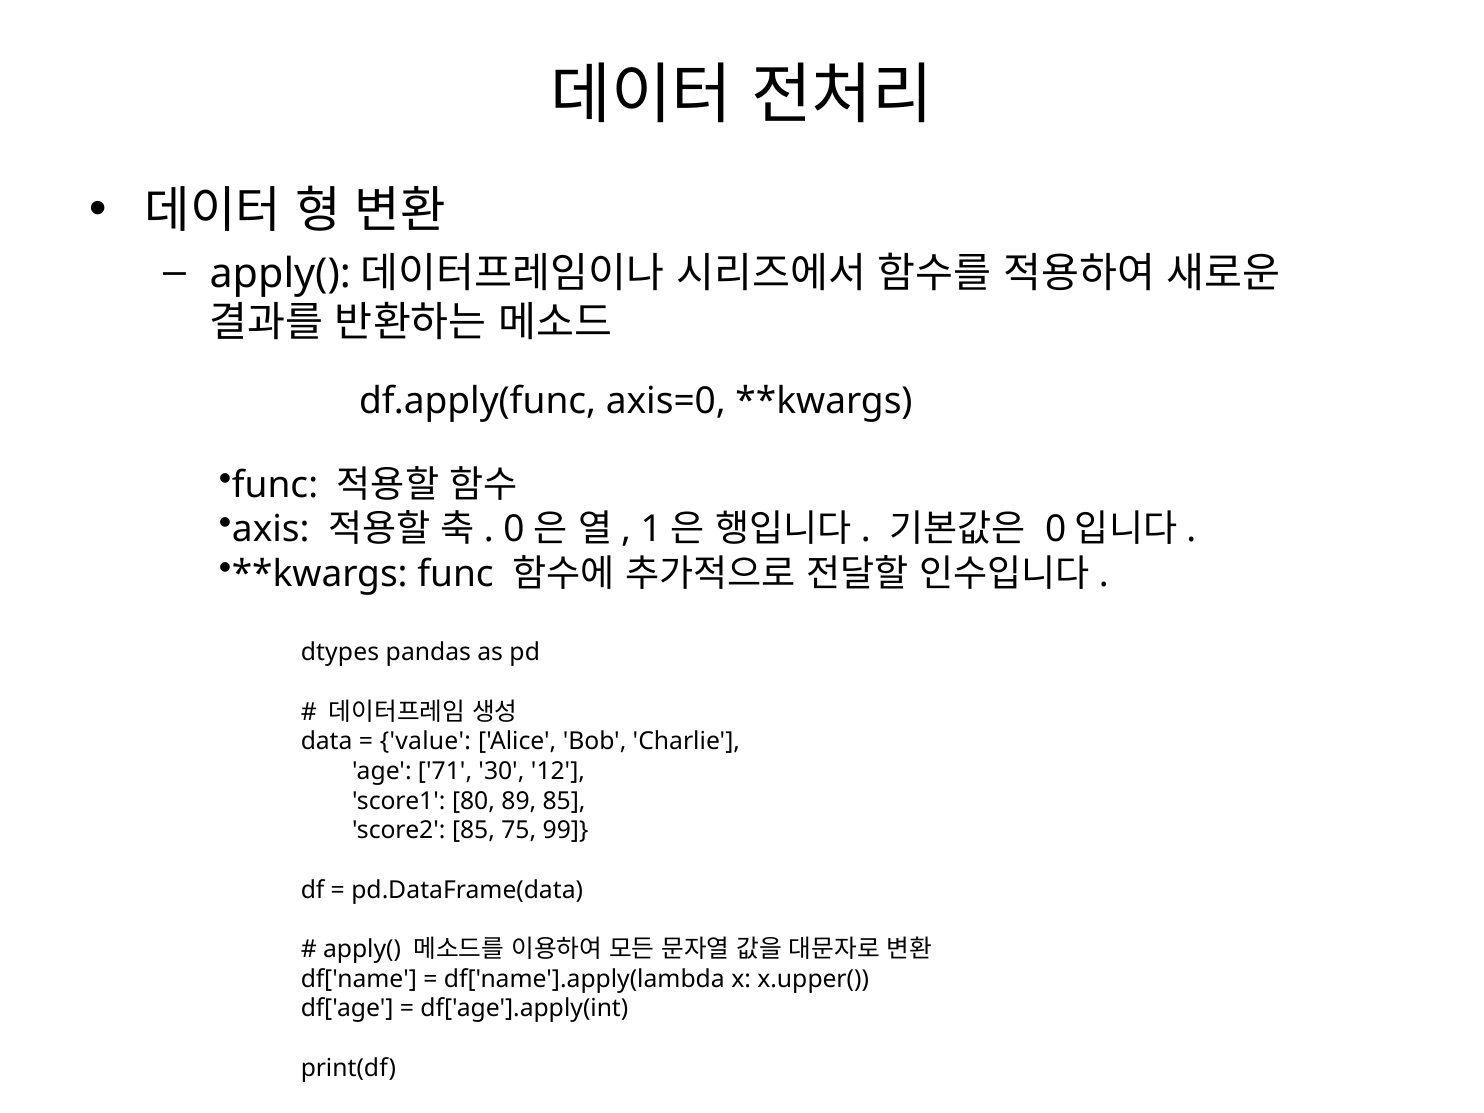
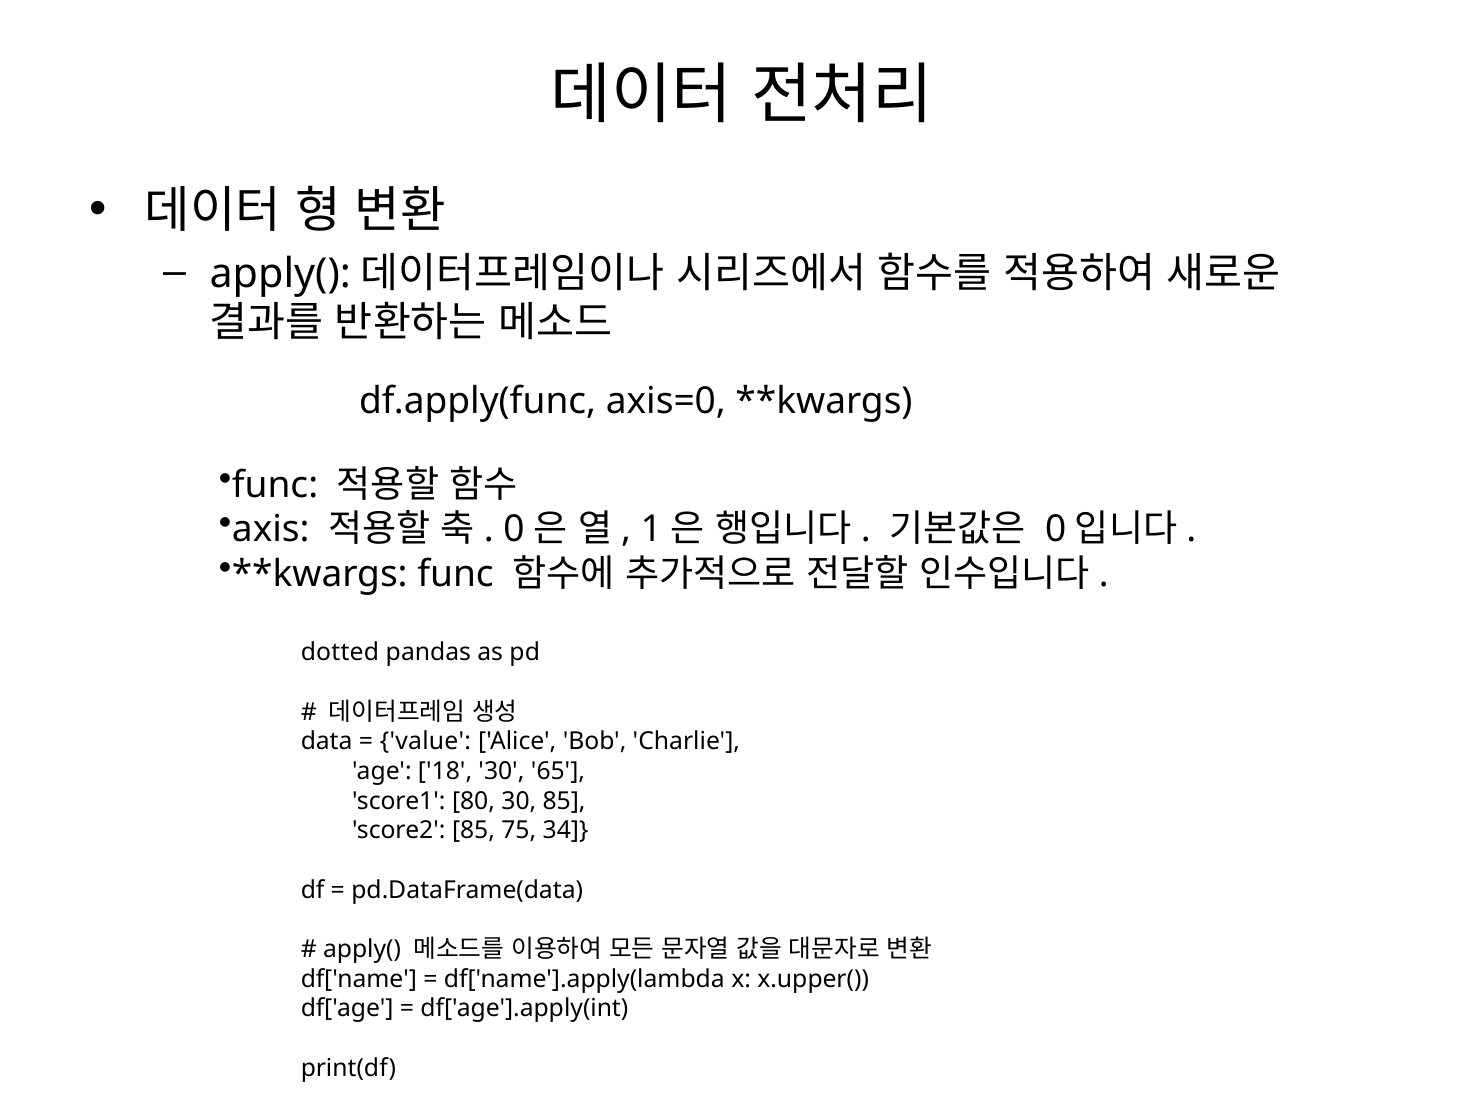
dtypes: dtypes -> dotted
71: 71 -> 18
12: 12 -> 65
80 89: 89 -> 30
99: 99 -> 34
